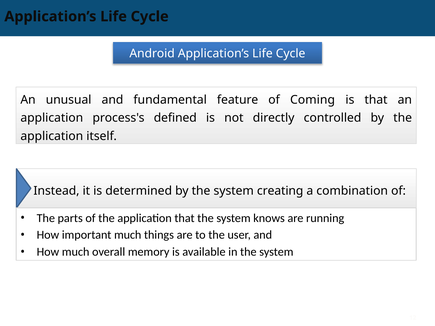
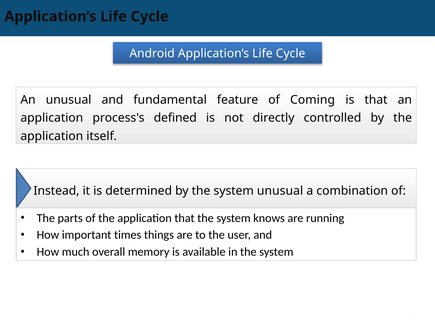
system creating: creating -> unusual
important much: much -> times
